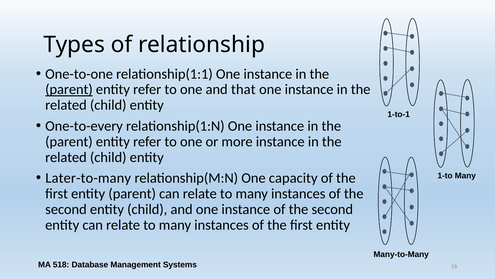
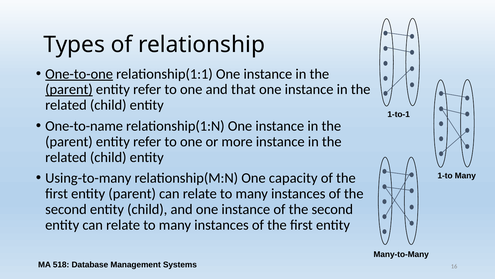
One-to-one underline: none -> present
One-to-every: One-to-every -> One-to-name
Later-to-many: Later-to-many -> Using-to-many
